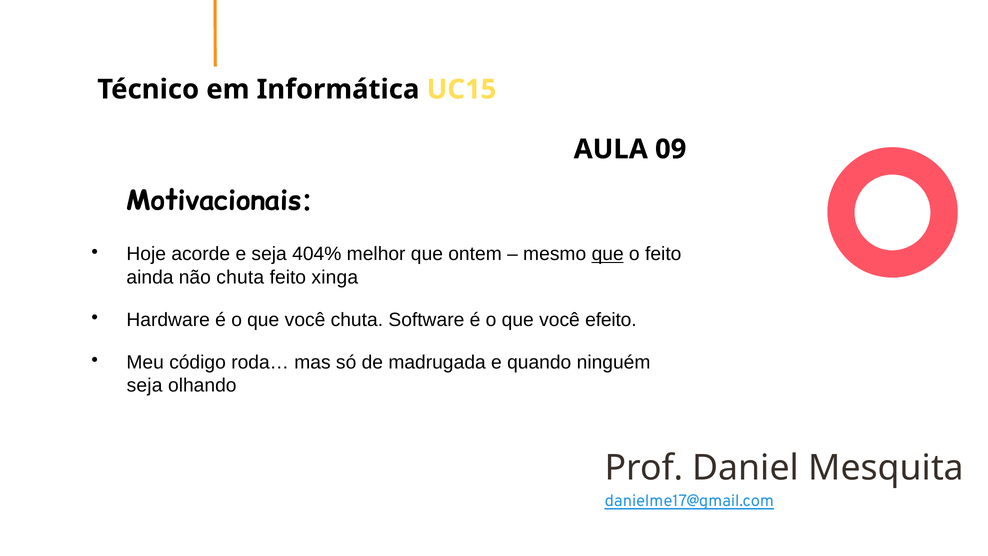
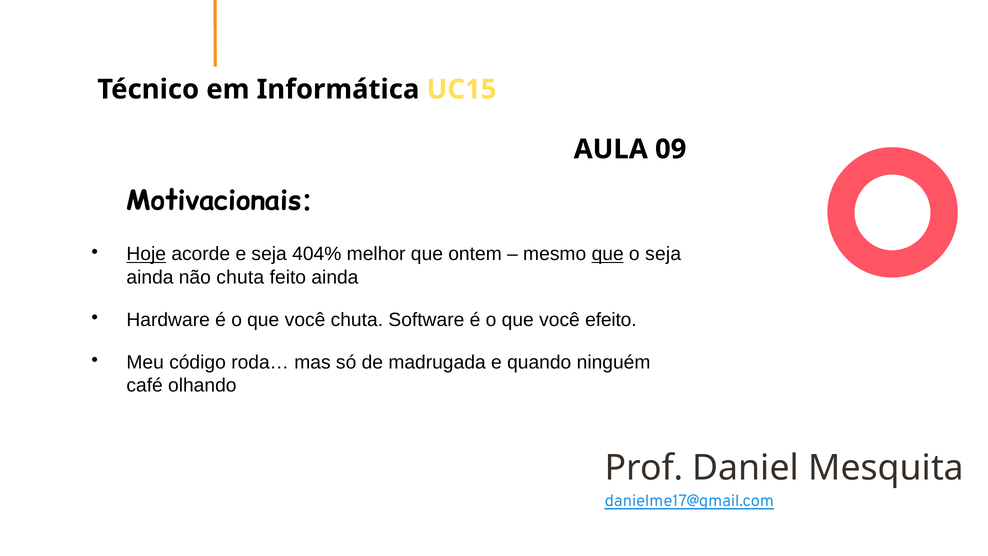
Hoje underline: none -> present
o feito: feito -> seja
feito xinga: xinga -> ainda
seja at (145, 385): seja -> café
